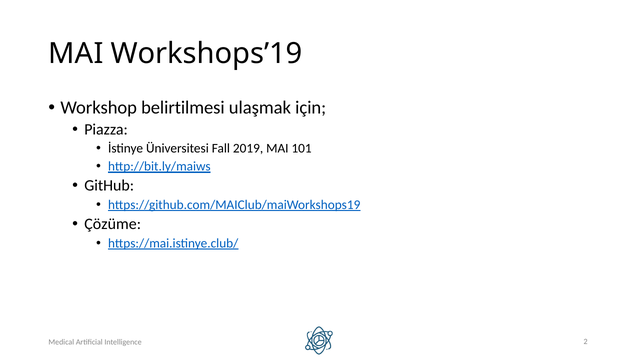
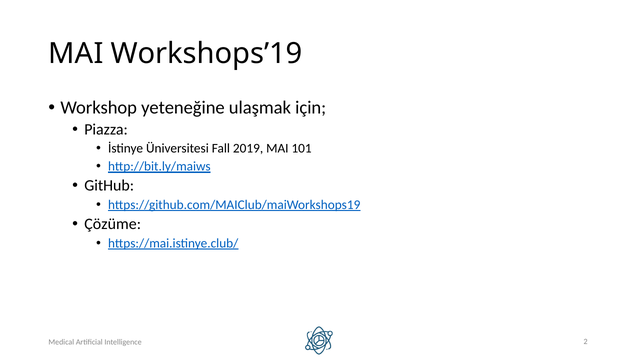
belirtilmesi: belirtilmesi -> yeteneğine
